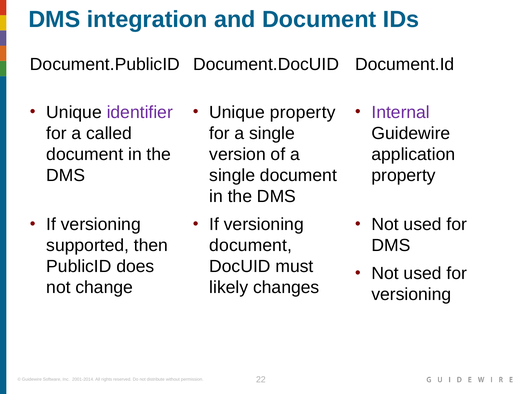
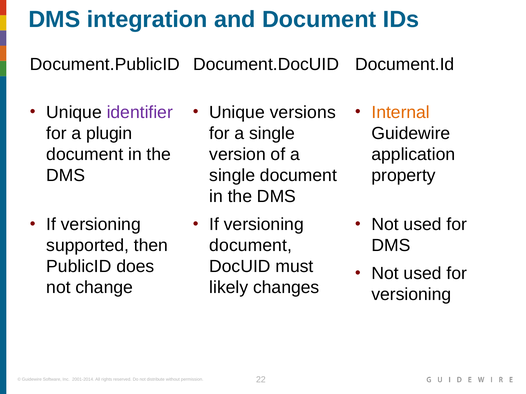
Unique property: property -> versions
Internal colour: purple -> orange
called: called -> plugin
